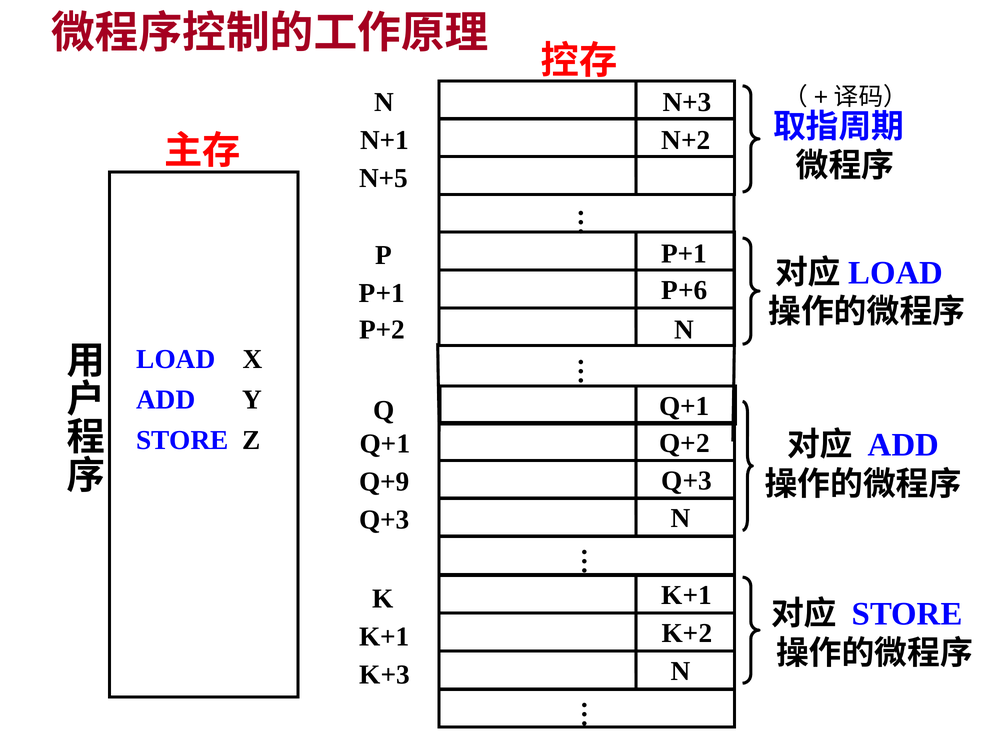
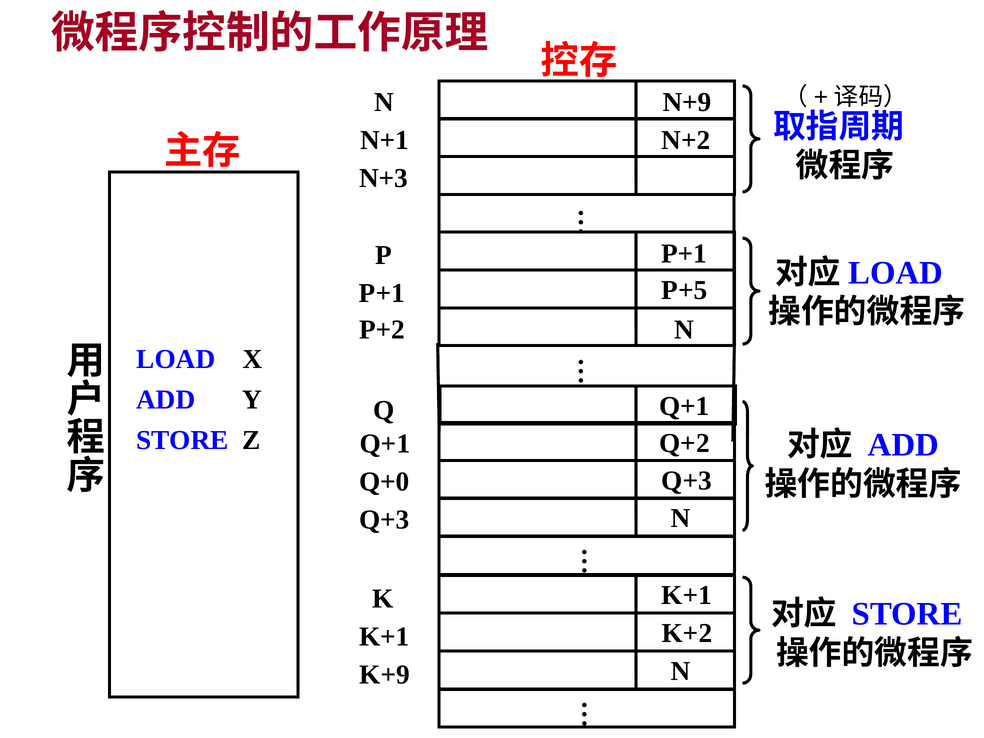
N+3: N+3 -> N+9
N+5: N+5 -> N+3
P+6: P+6 -> P+5
Q+9: Q+9 -> Q+0
K+3: K+3 -> K+9
